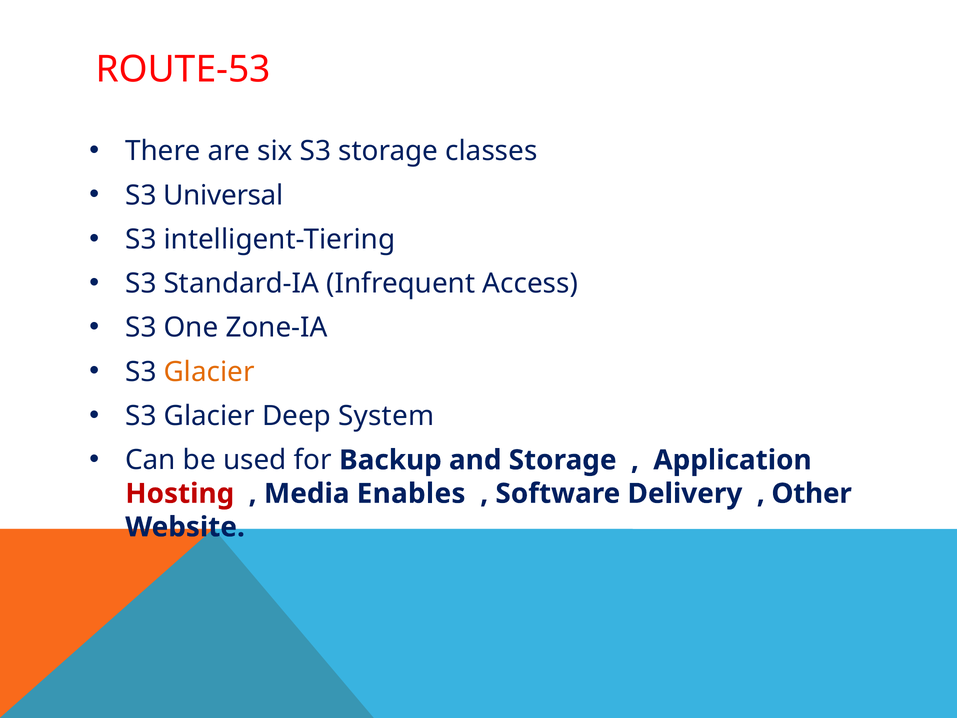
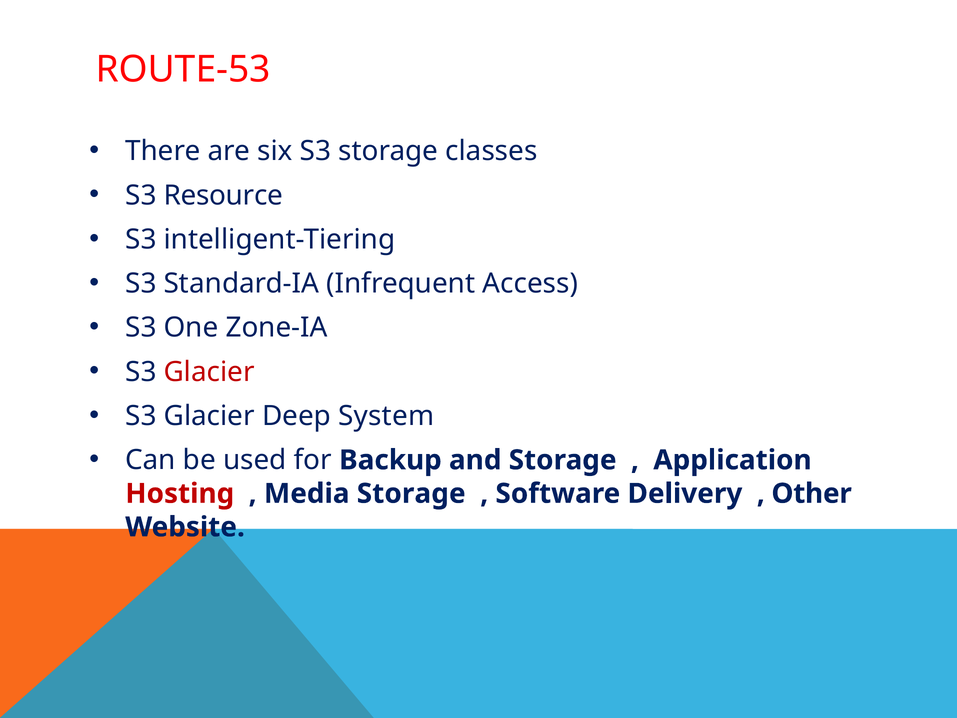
Universal: Universal -> Resource
Glacier at (209, 372) colour: orange -> red
Media Enables: Enables -> Storage
